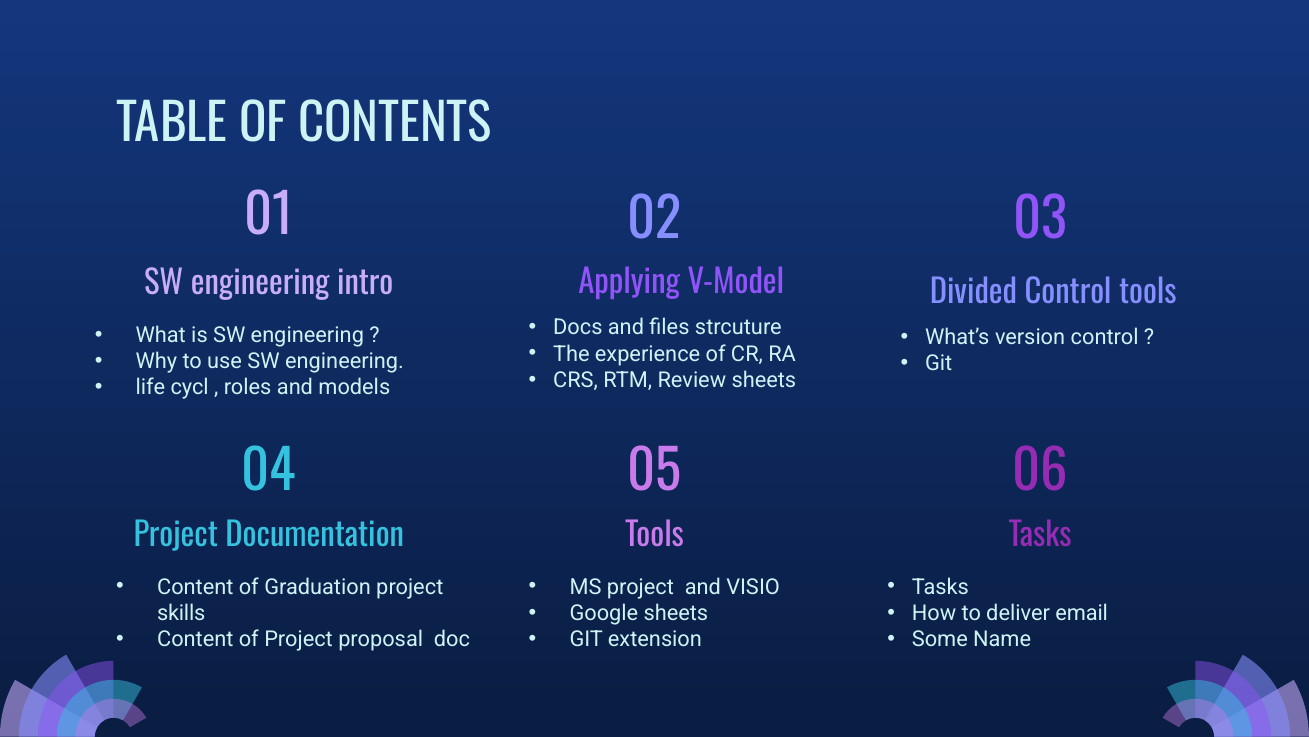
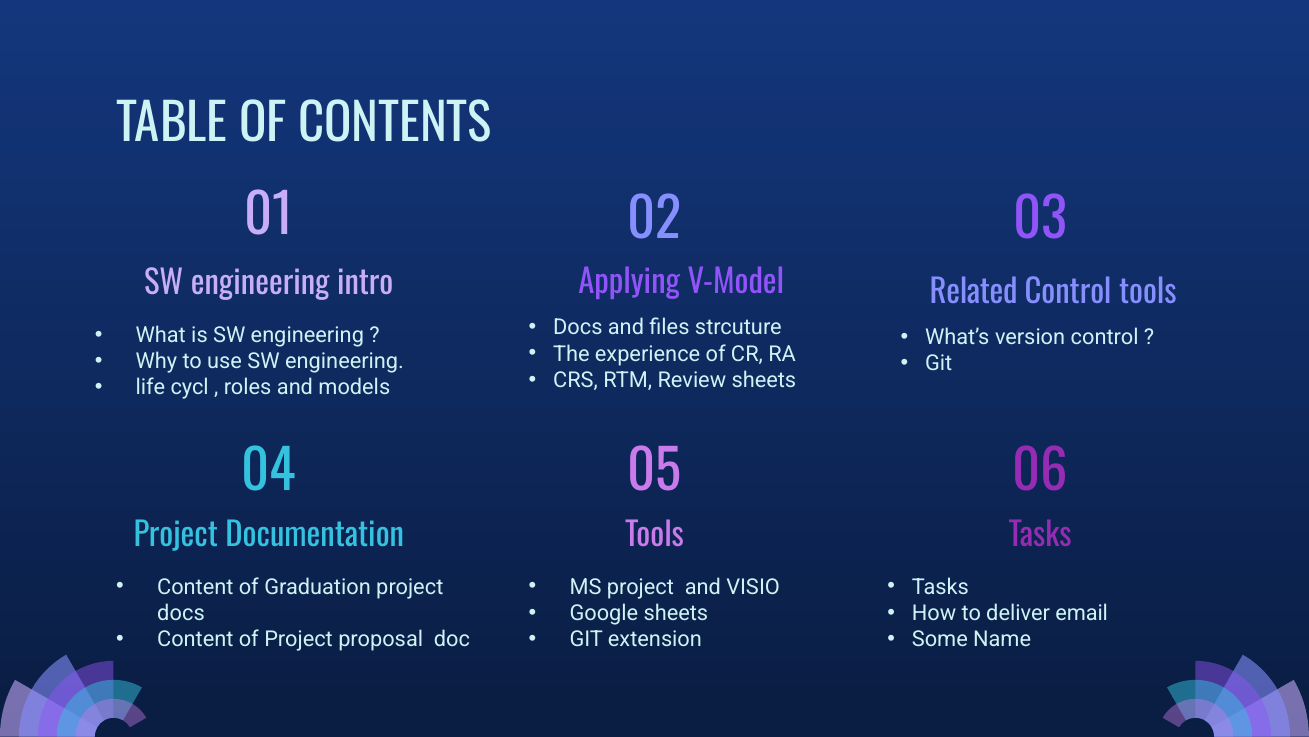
Divided: Divided -> Related
skills at (181, 612): skills -> docs
